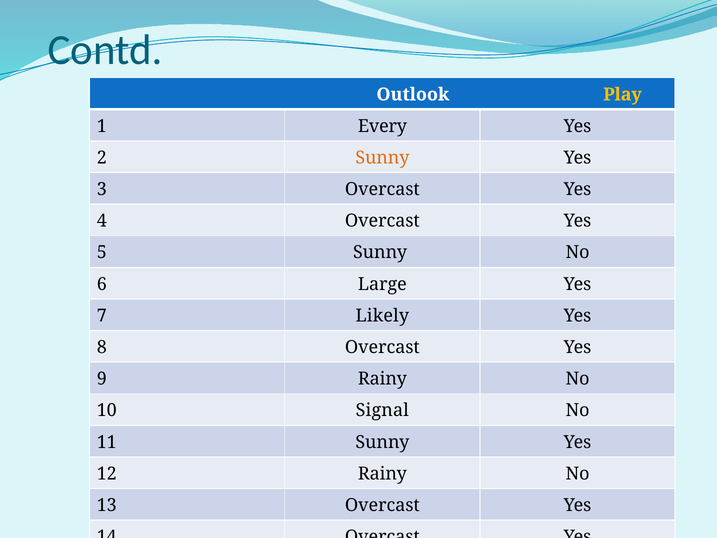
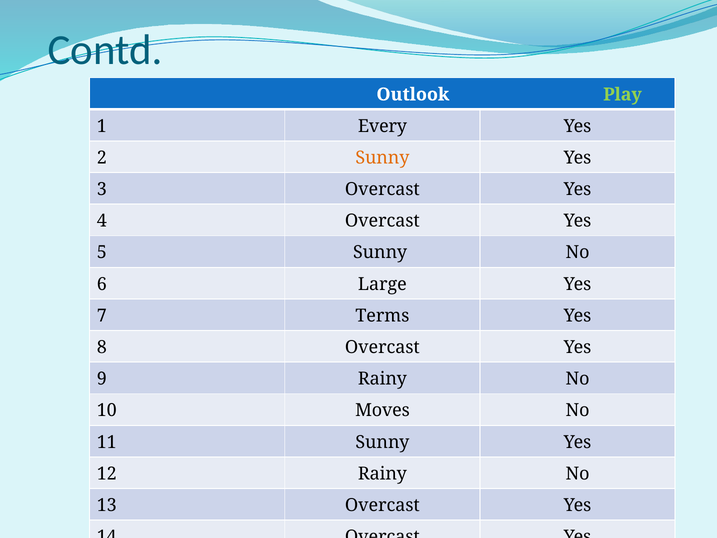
Play colour: yellow -> light green
Likely: Likely -> Terms
Signal: Signal -> Moves
